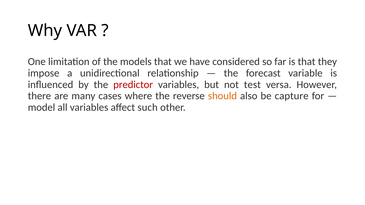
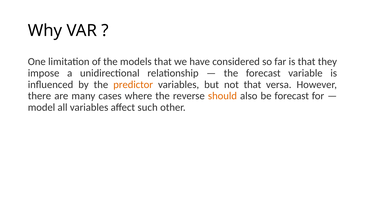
predictor colour: red -> orange
not test: test -> that
be capture: capture -> forecast
